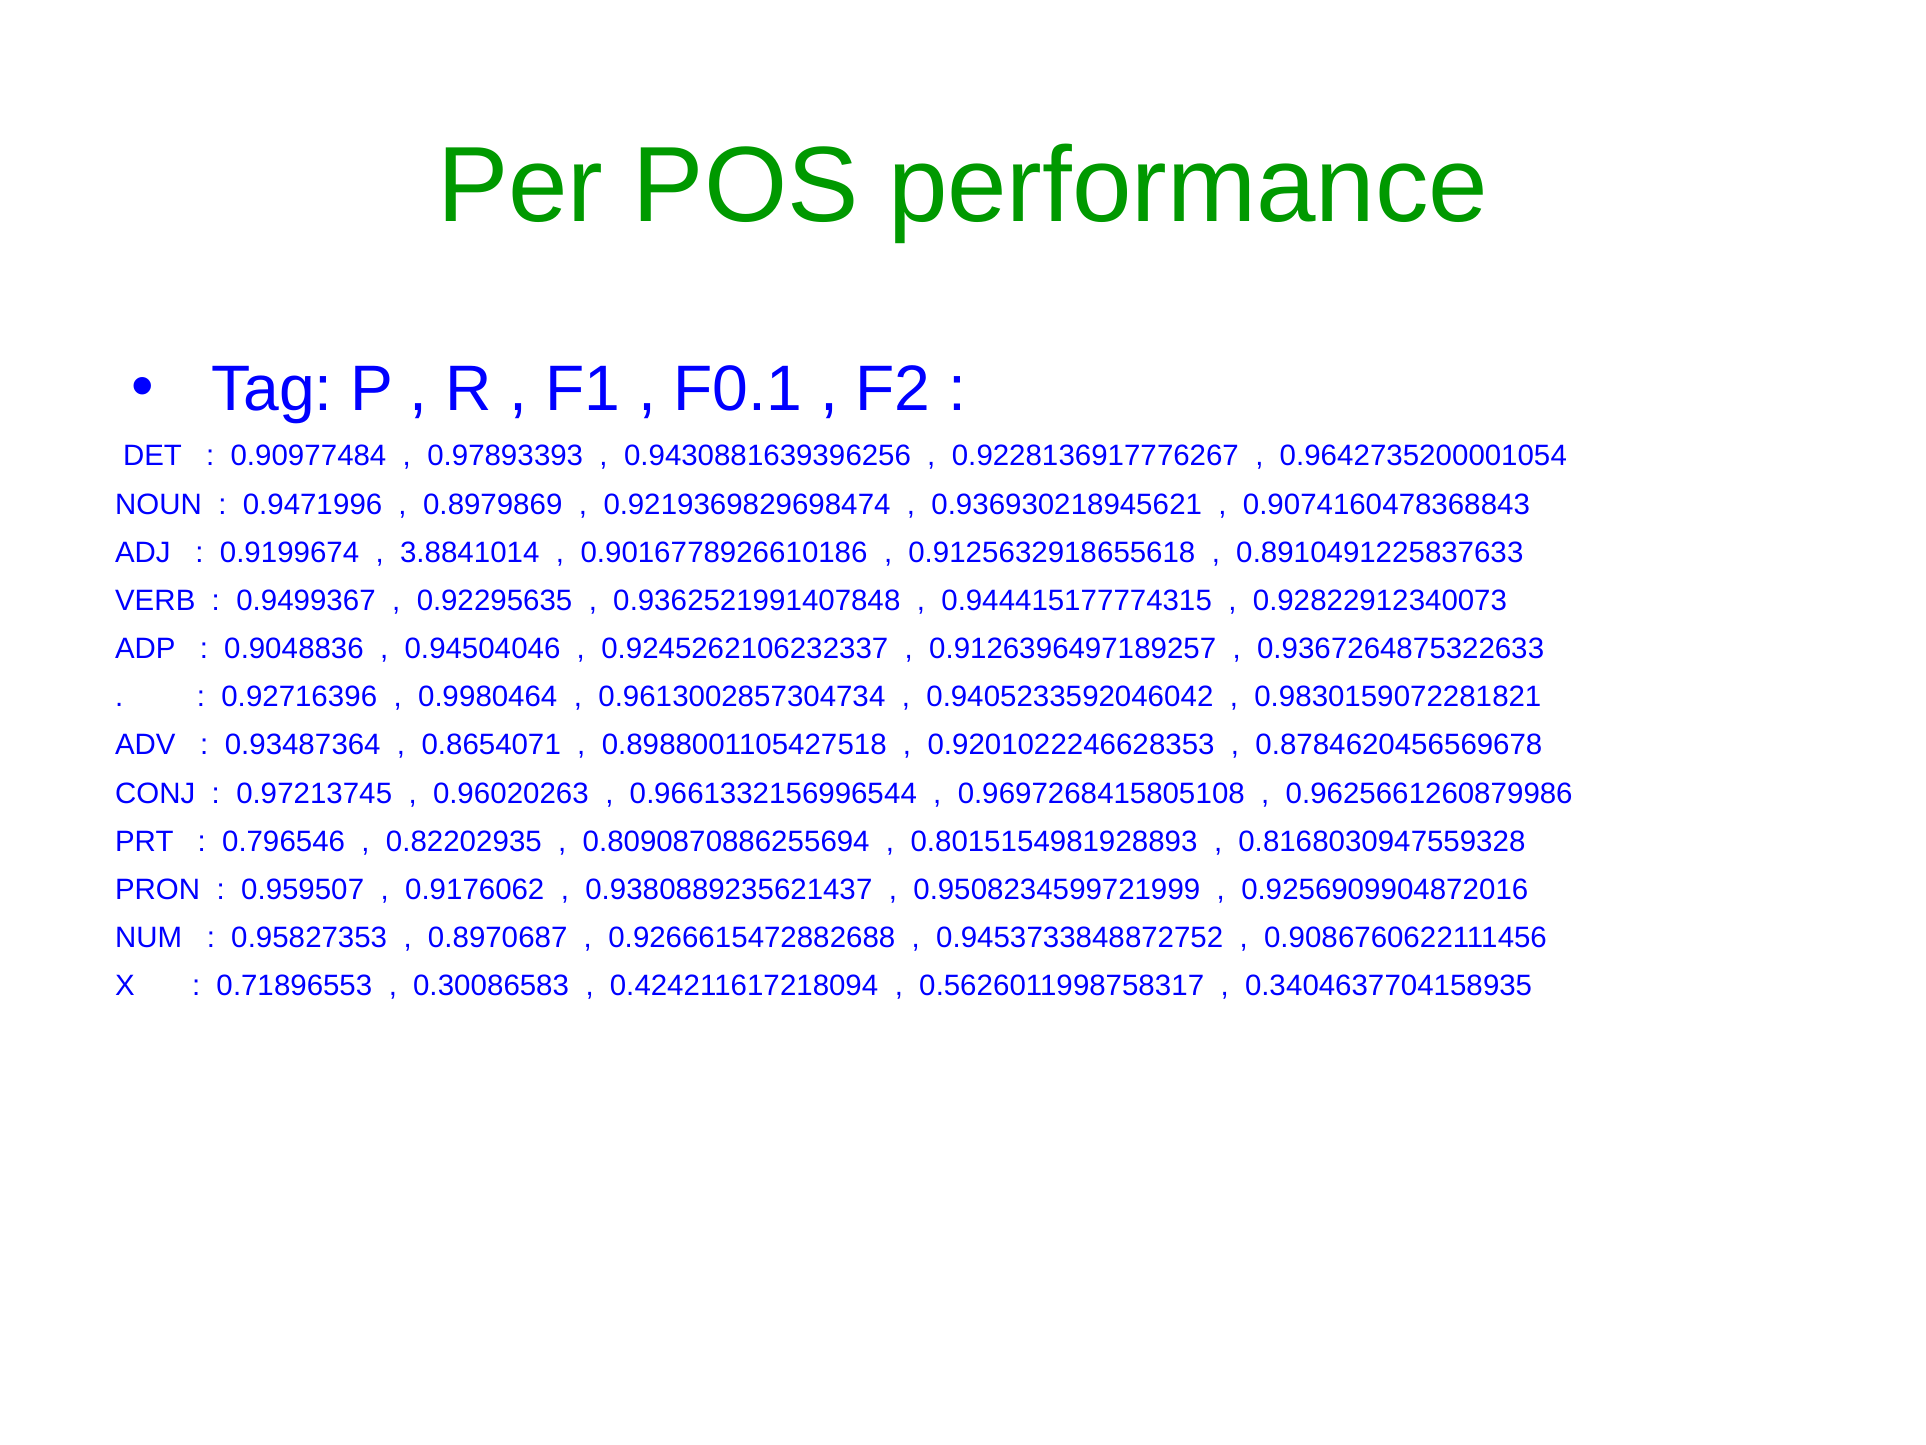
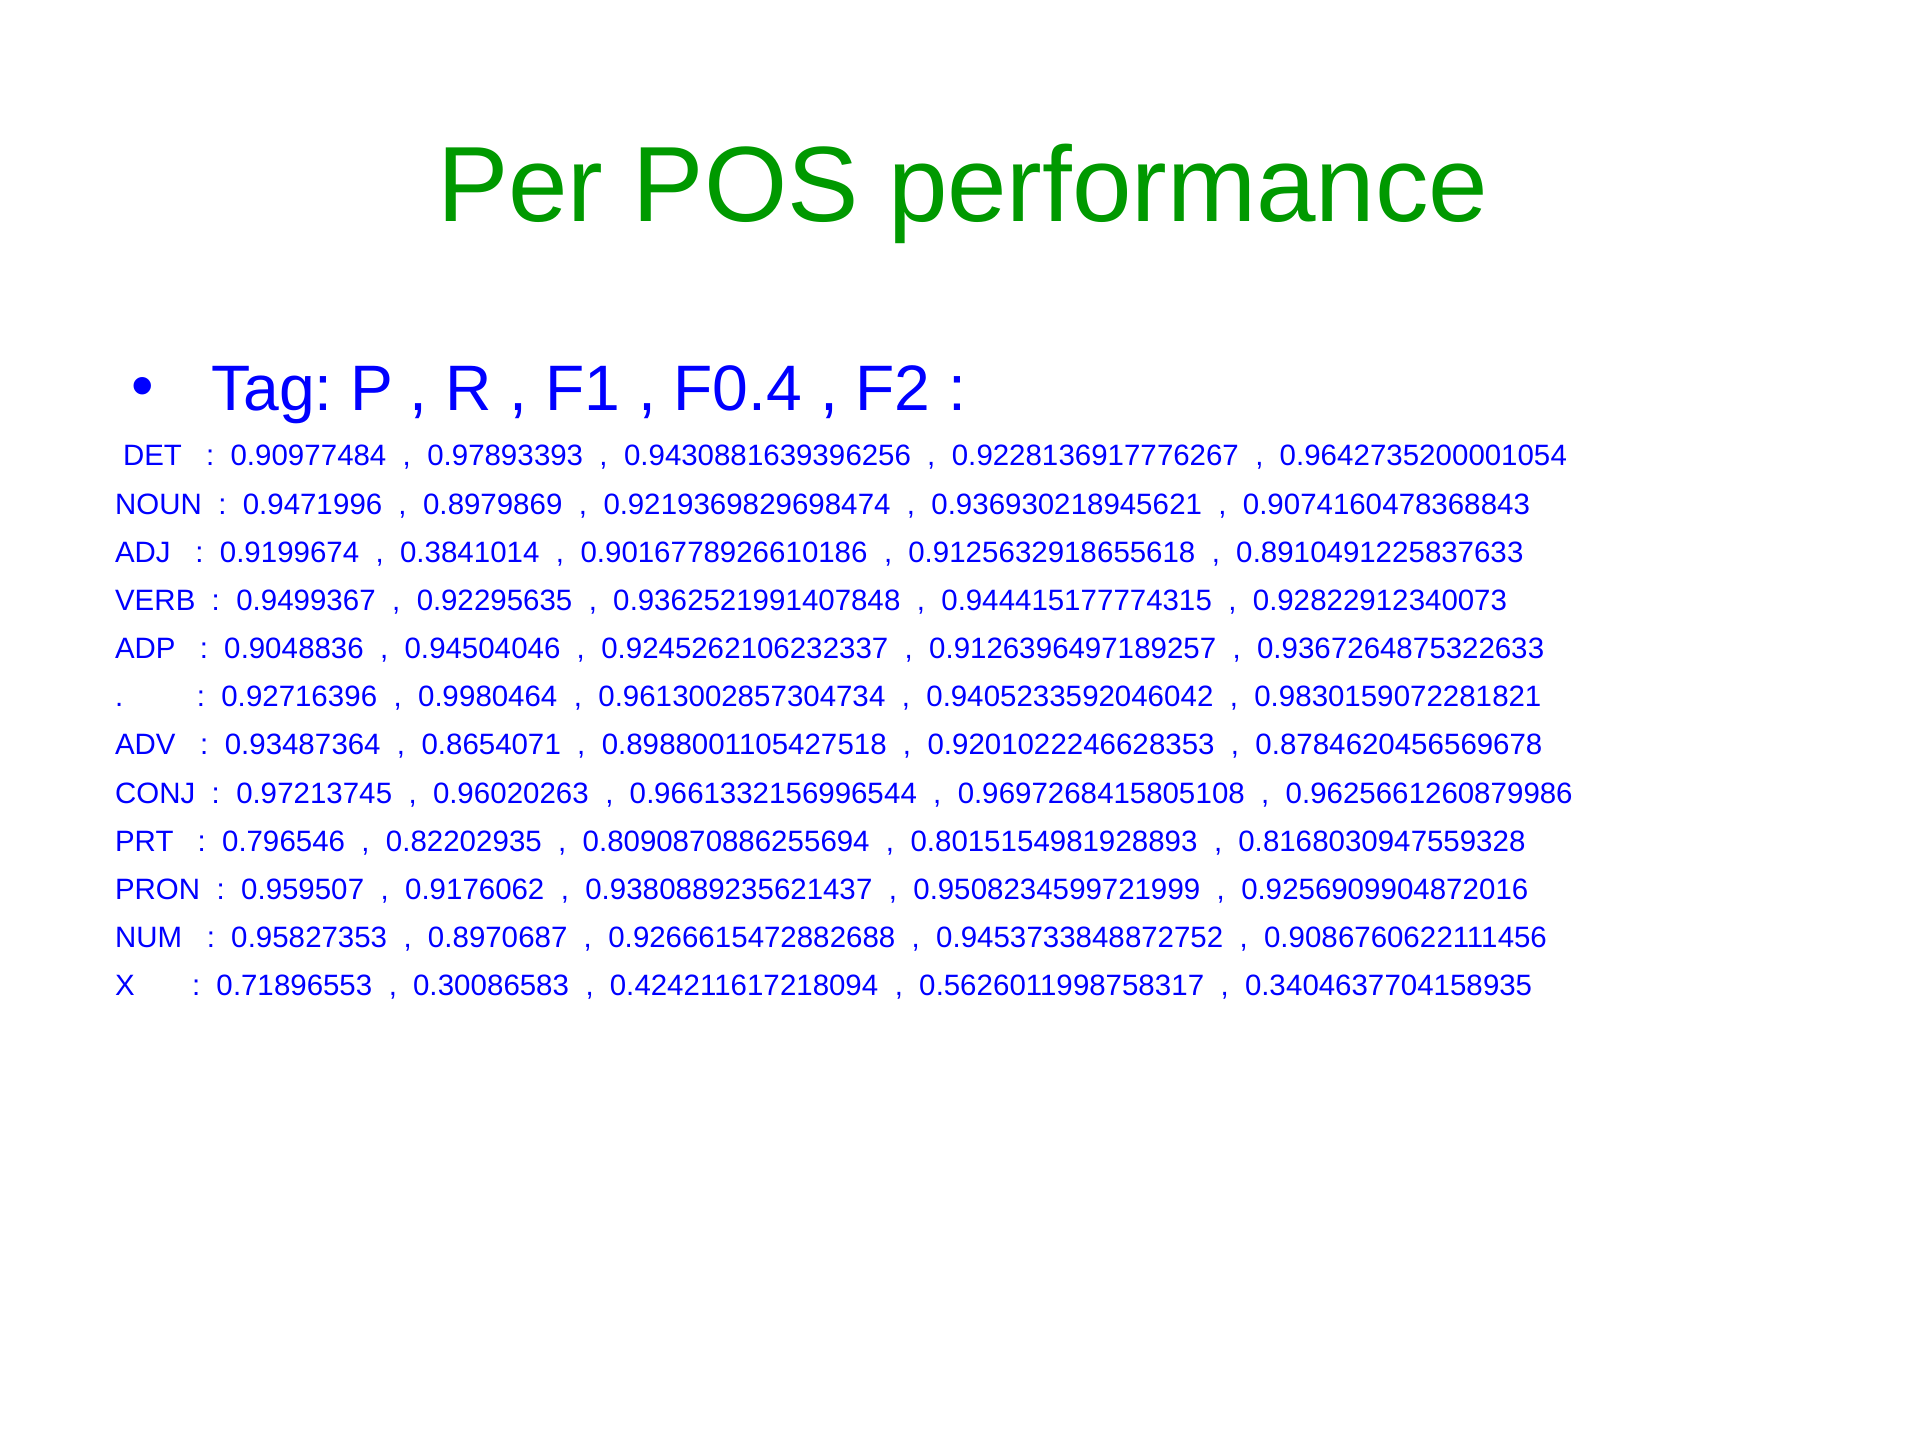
F0.1: F0.1 -> F0.4
3.8841014: 3.8841014 -> 0.3841014
